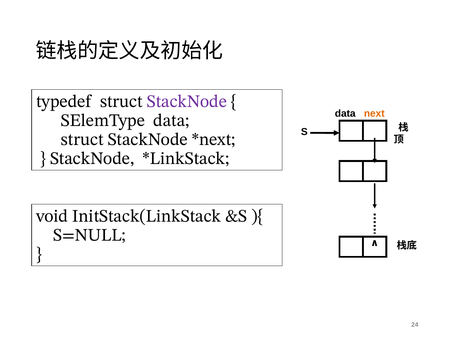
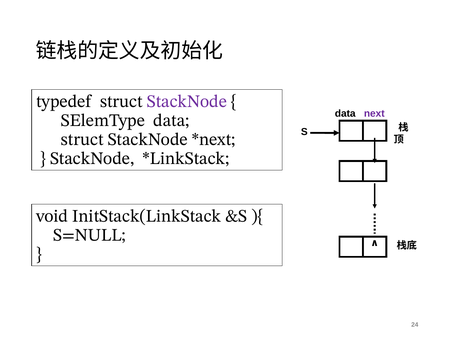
next colour: orange -> purple
